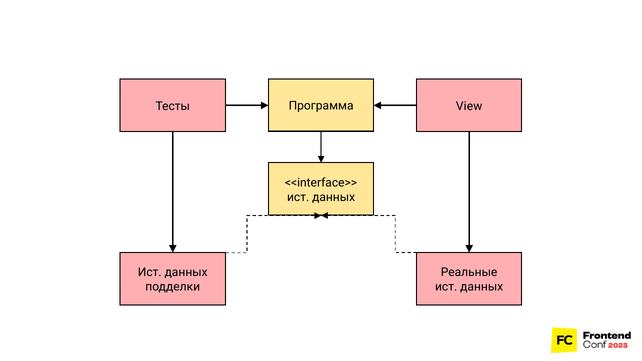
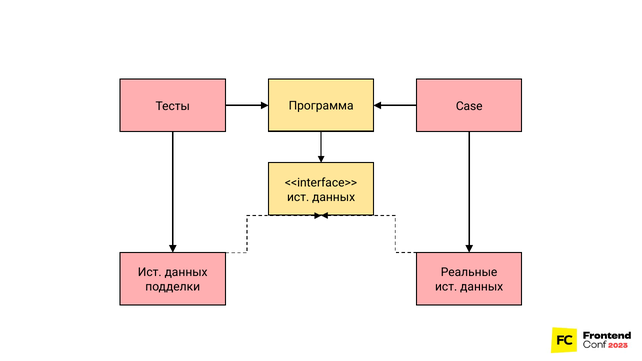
View: View -> Case
